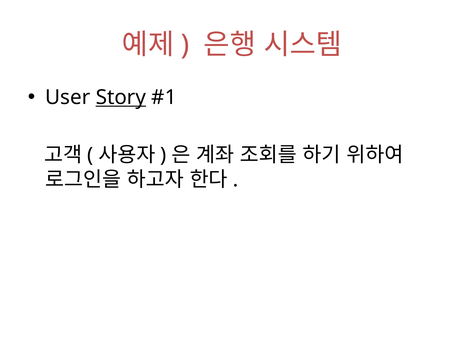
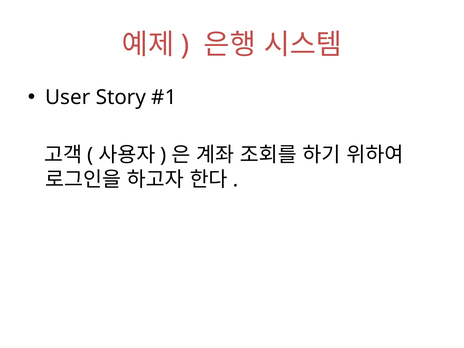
Story underline: present -> none
